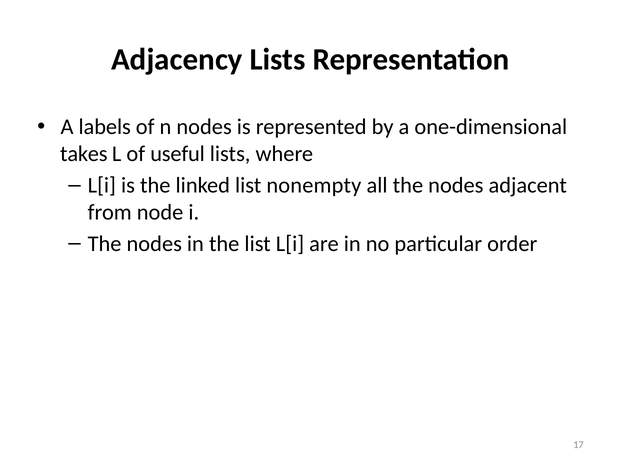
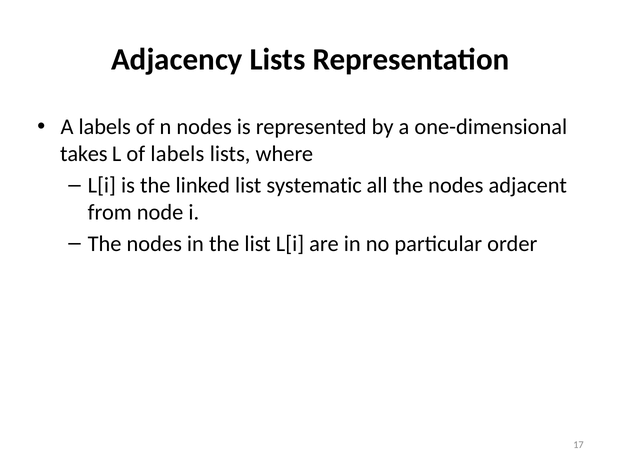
of useful: useful -> labels
nonempty: nonempty -> systematic
